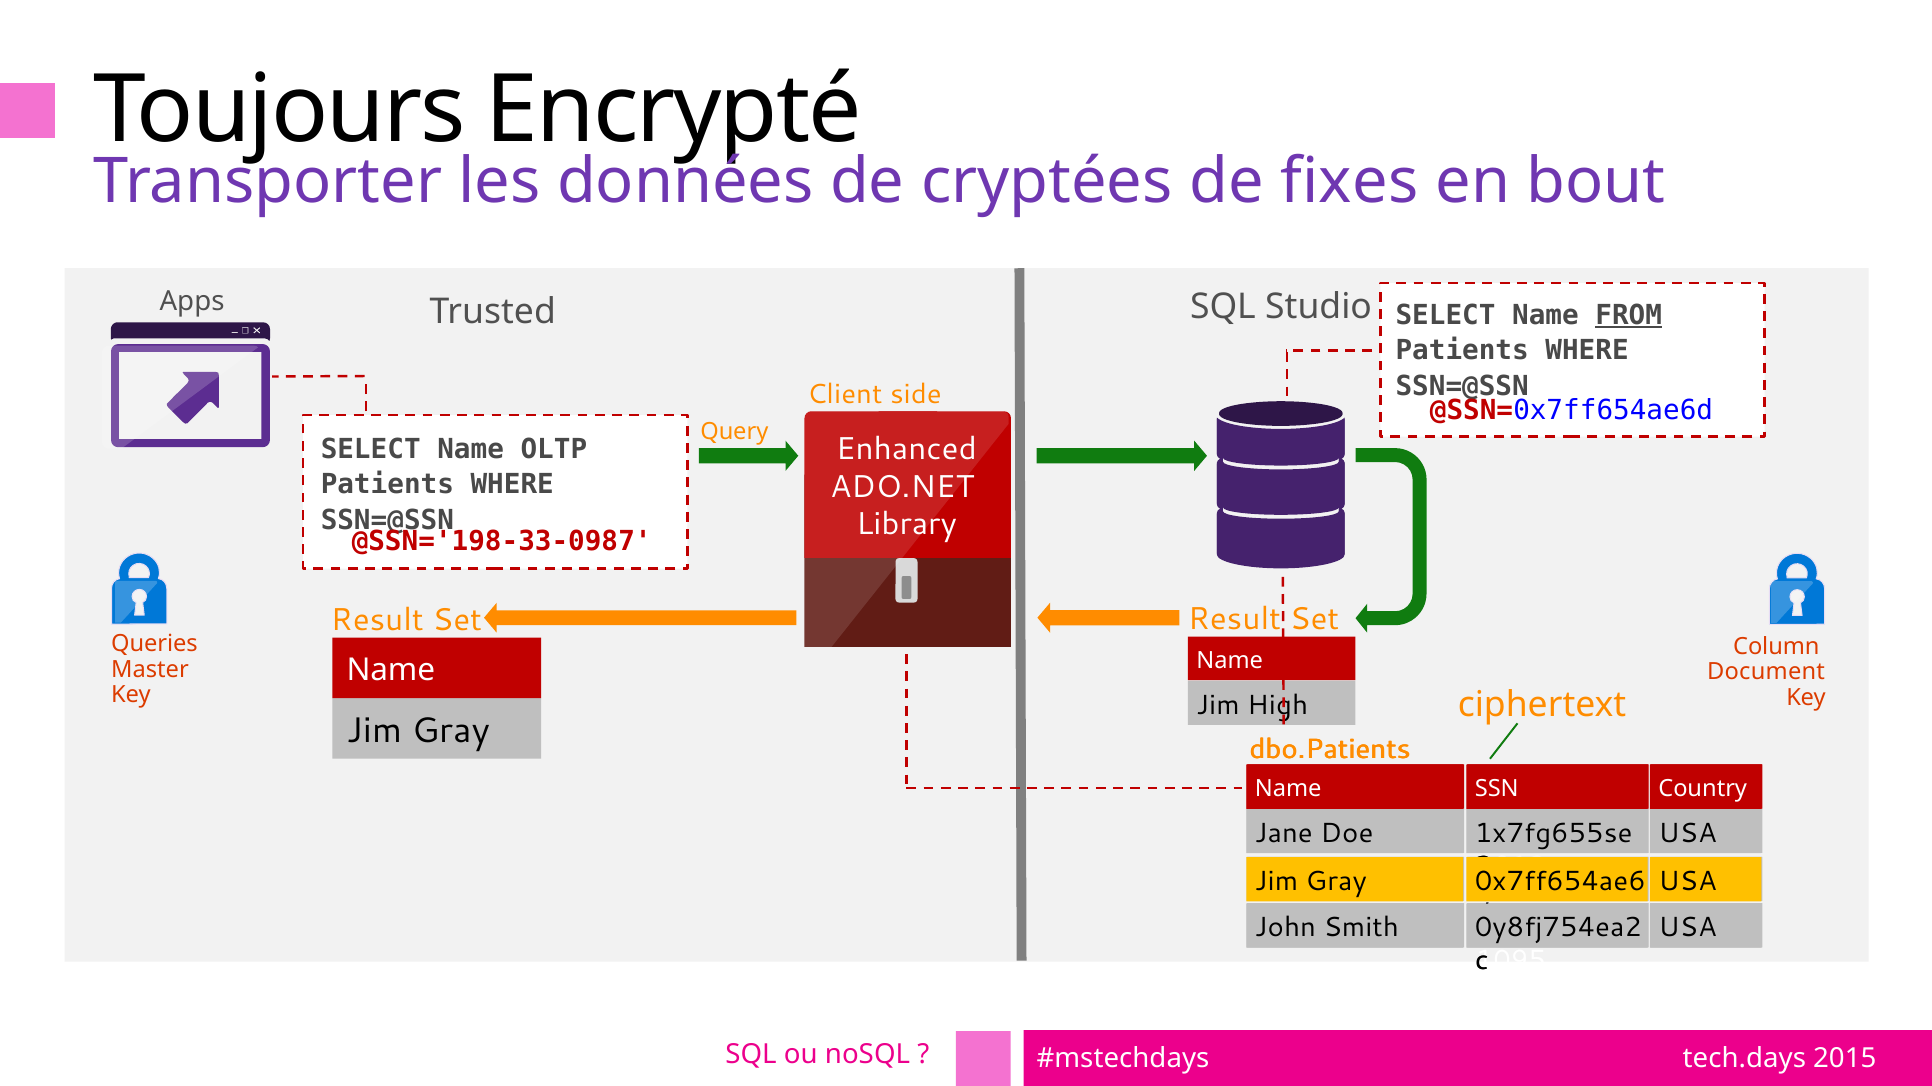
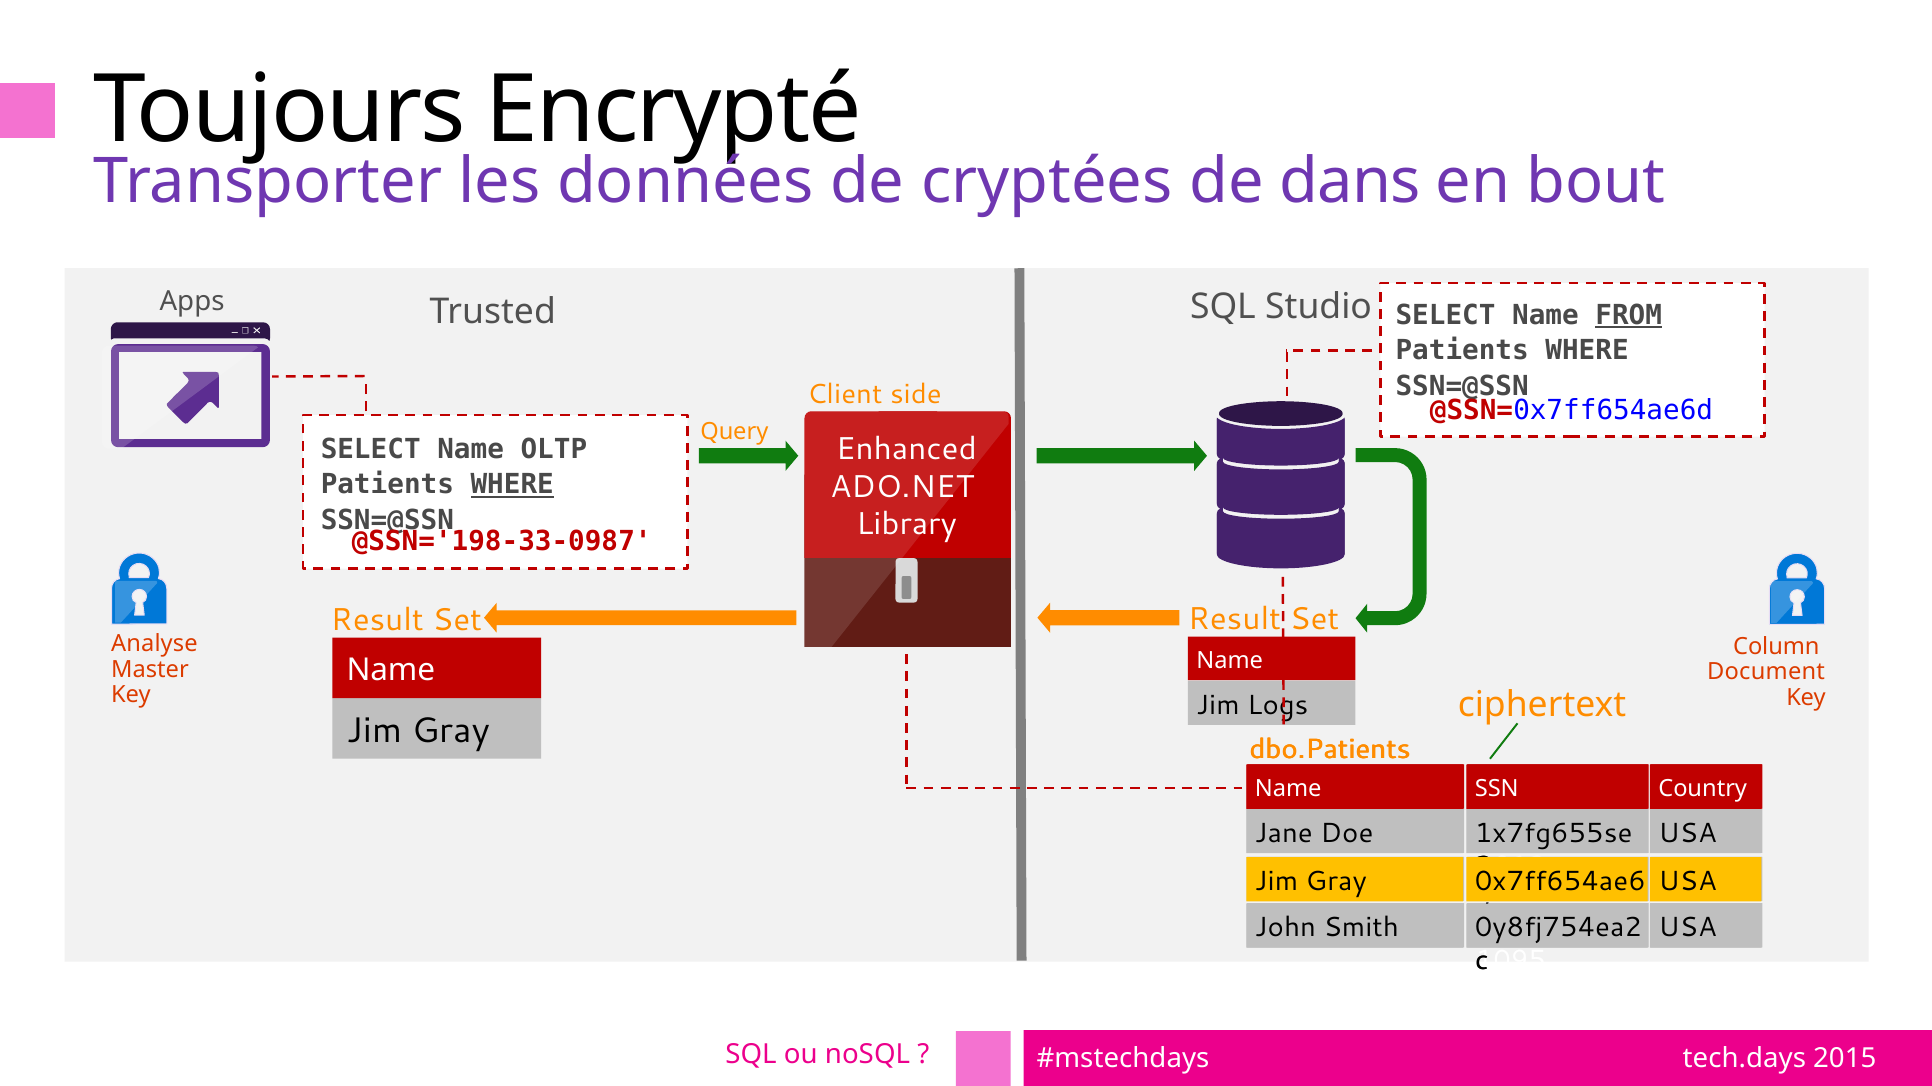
fixes: fixes -> dans
WHERE at (512, 485) underline: none -> present
Queries: Queries -> Analyse
High: High -> Logs
